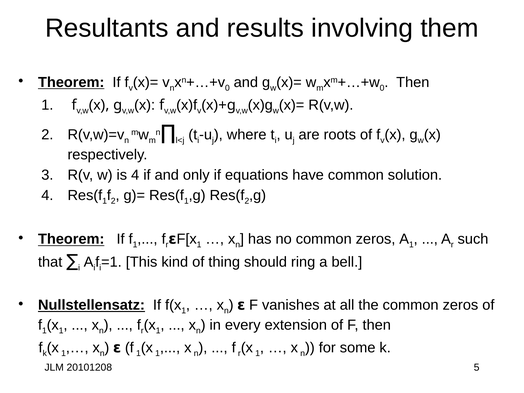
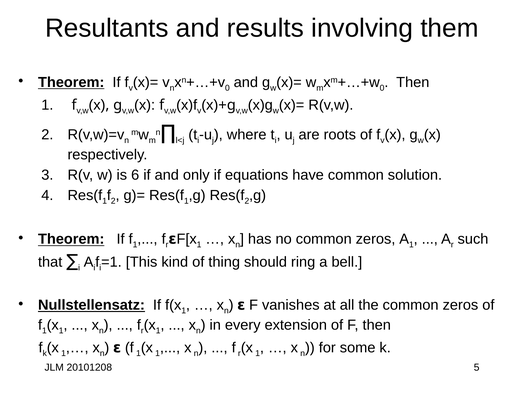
is 4: 4 -> 6
